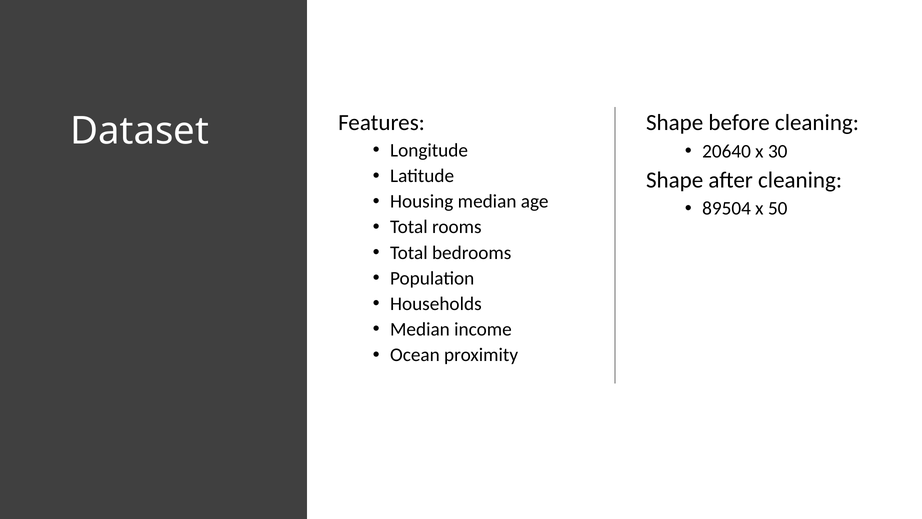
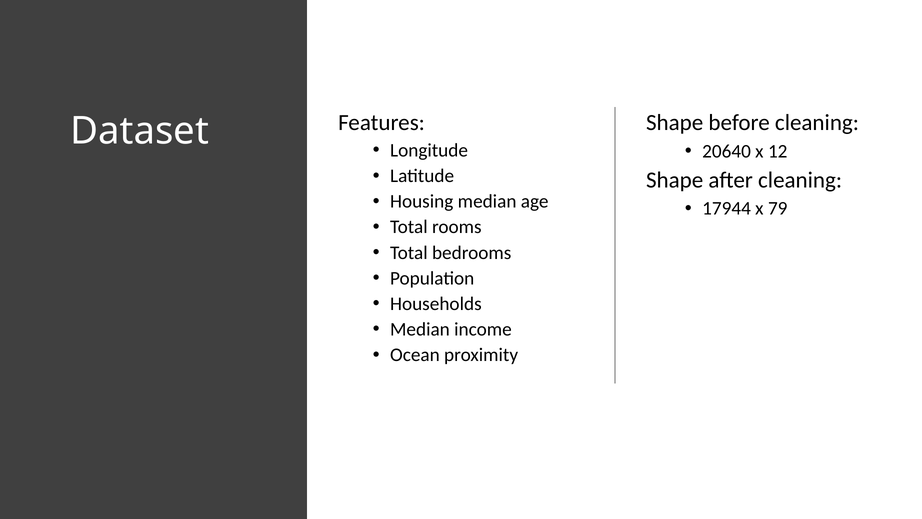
30: 30 -> 12
89504: 89504 -> 17944
50: 50 -> 79
